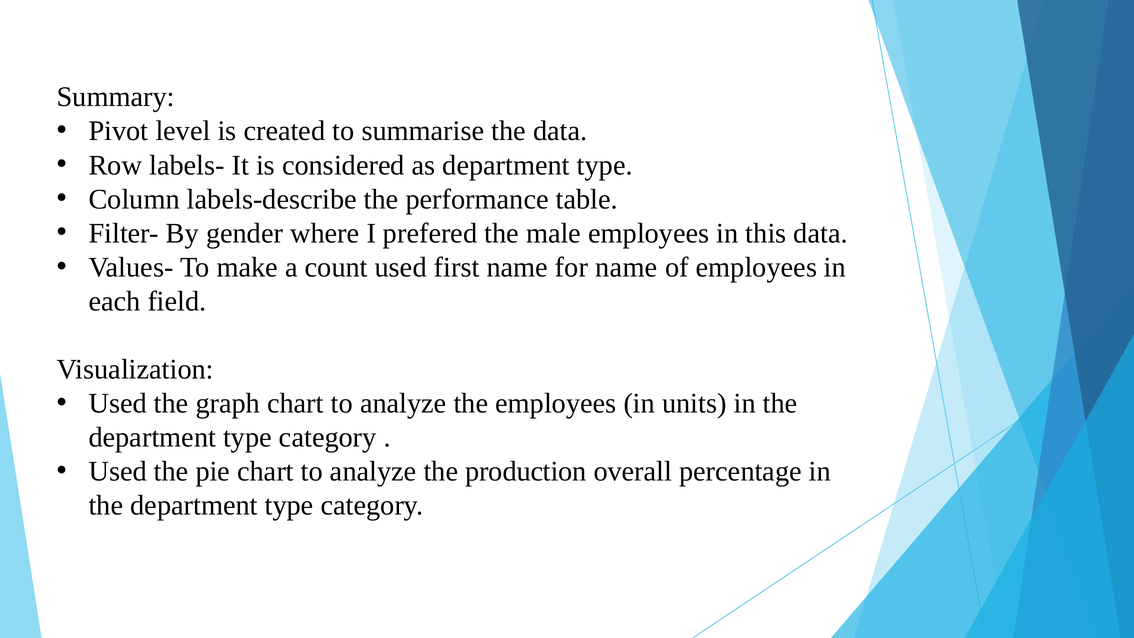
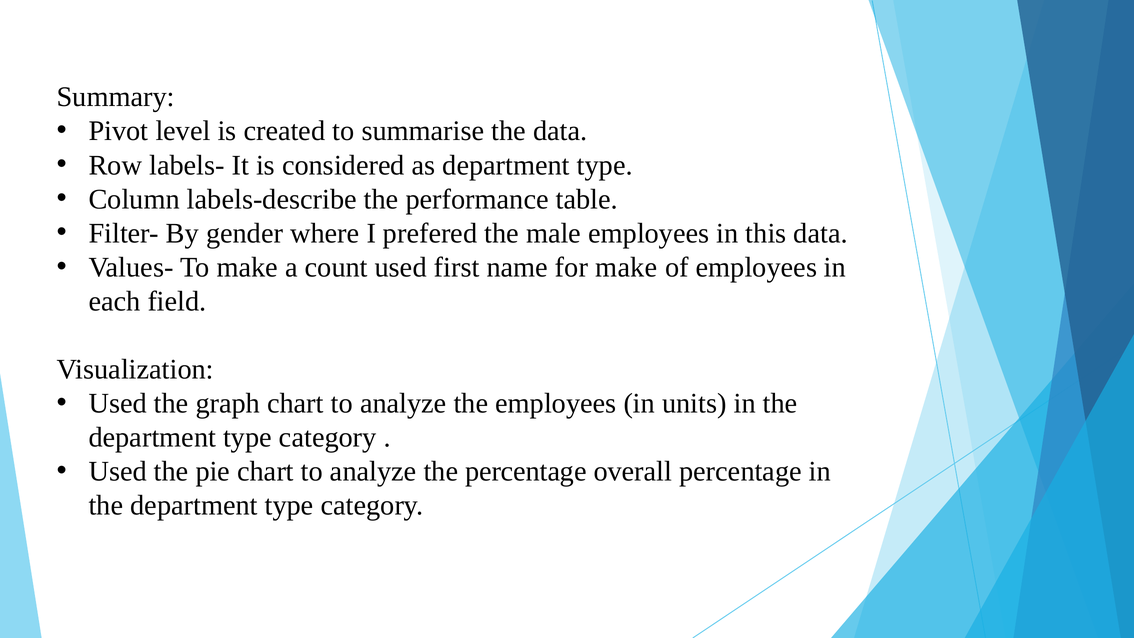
for name: name -> make
the production: production -> percentage
